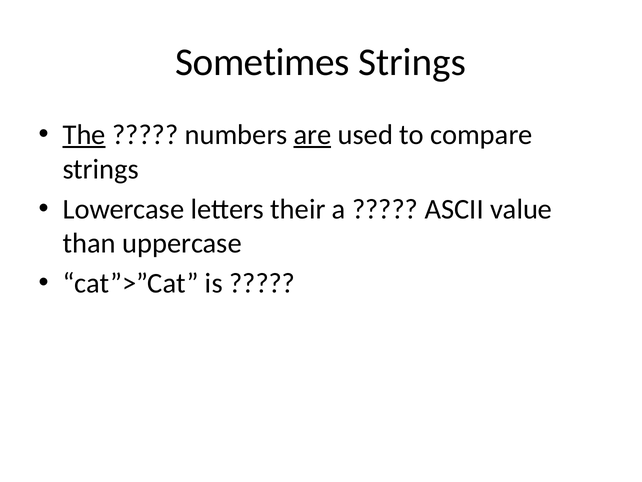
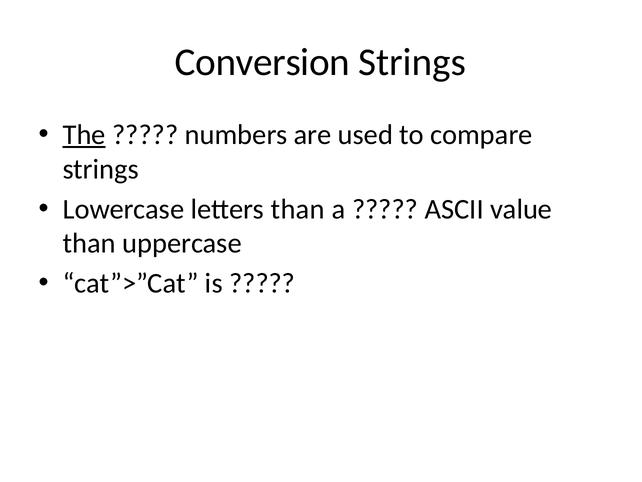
Sometimes: Sometimes -> Conversion
are underline: present -> none
letters their: their -> than
